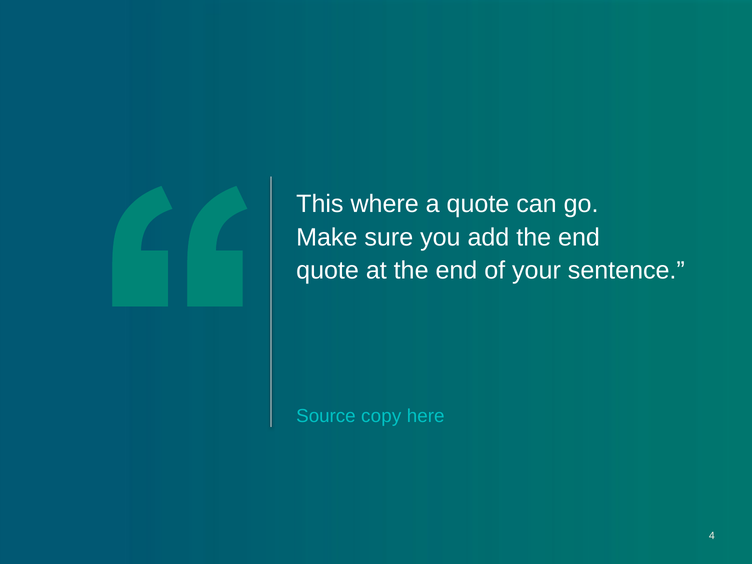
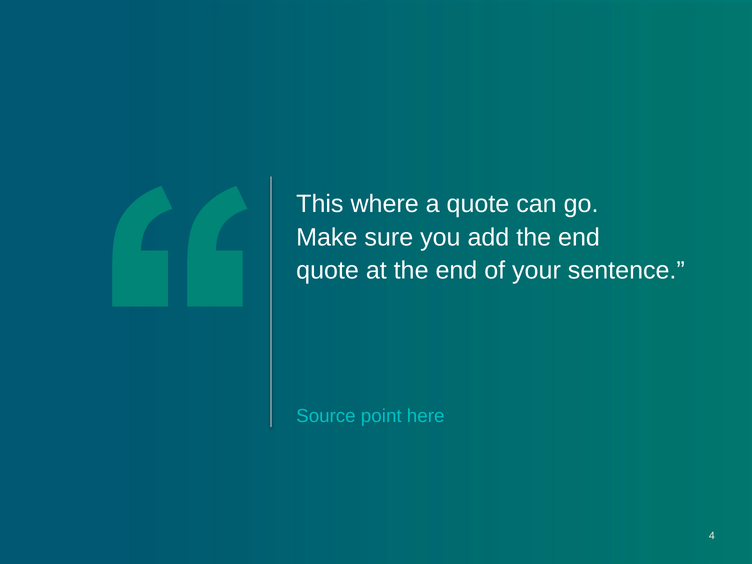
copy: copy -> point
